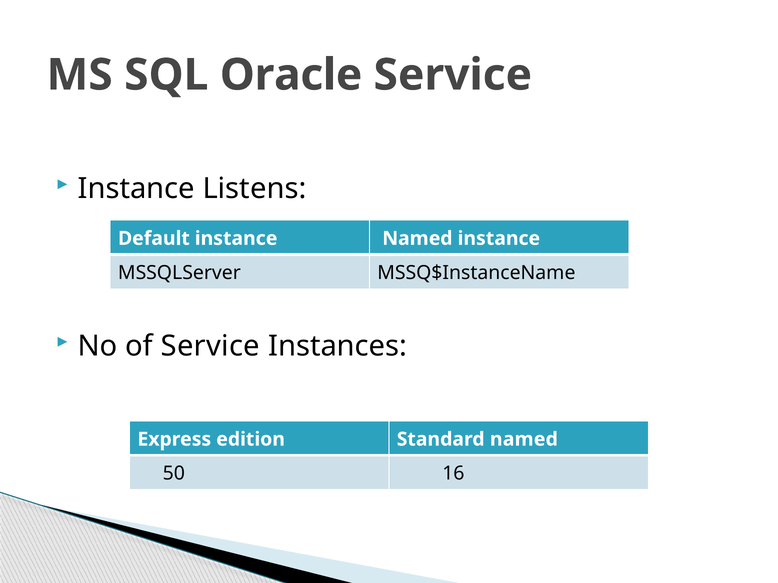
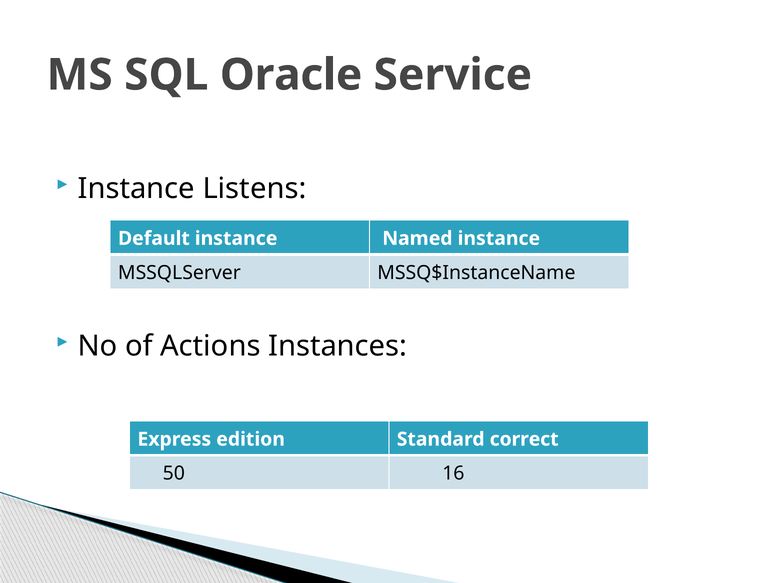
of Service: Service -> Actions
Standard named: named -> correct
